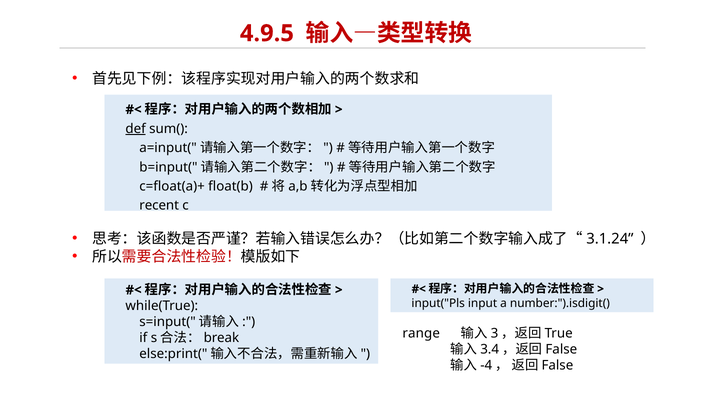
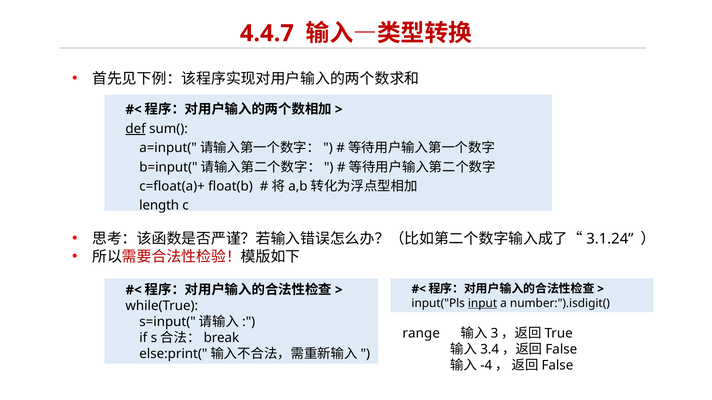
4.9.5: 4.9.5 -> 4.4.7
recent: recent -> length
input underline: none -> present
